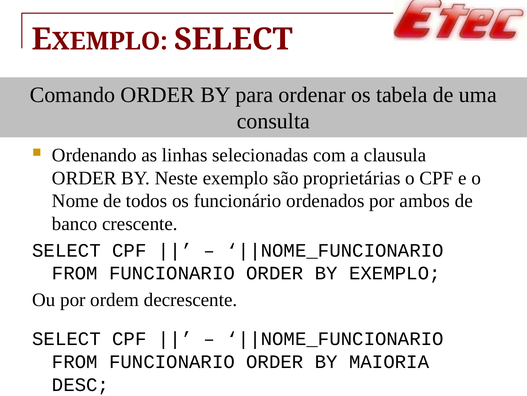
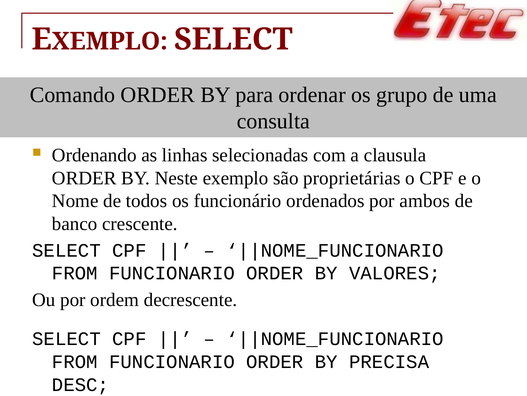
tabela: tabela -> grupo
BY EXEMPLO: EXEMPLO -> VALORES
MAIORIA: MAIORIA -> PRECISA
